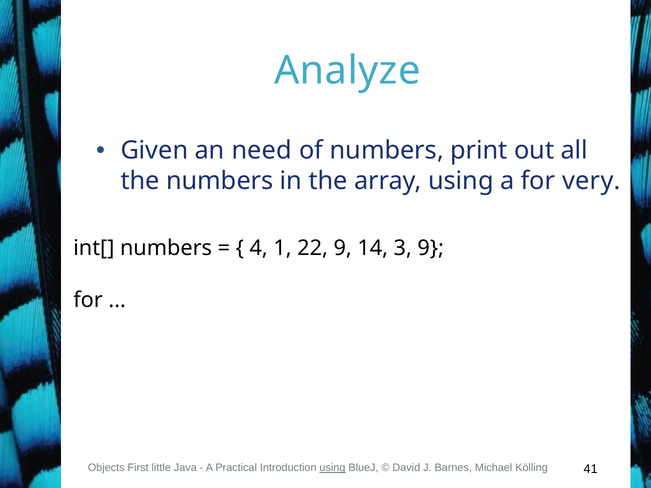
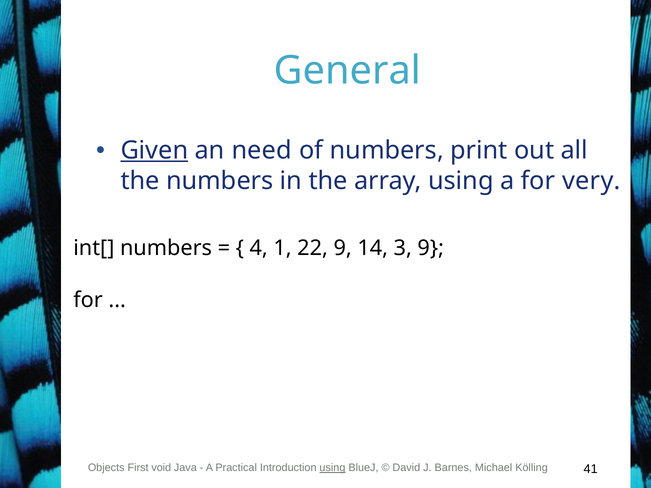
Analyze: Analyze -> General
Given underline: none -> present
little: little -> void
